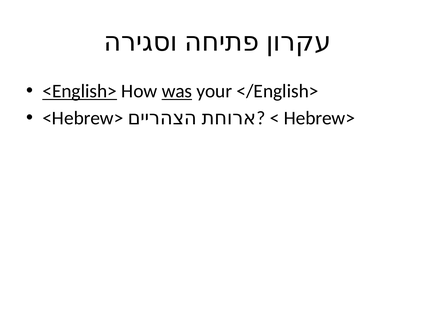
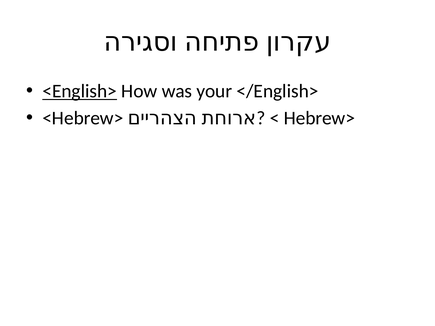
was underline: present -> none
